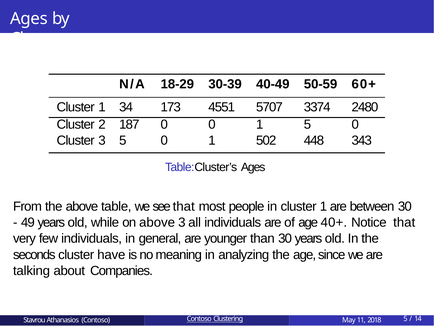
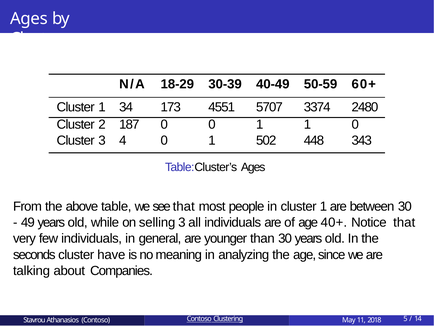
1 5: 5 -> 1
3 5: 5 -> 4
on above: above -> selling
